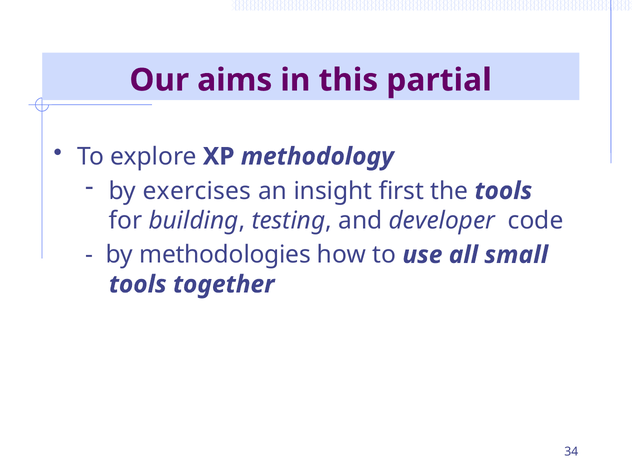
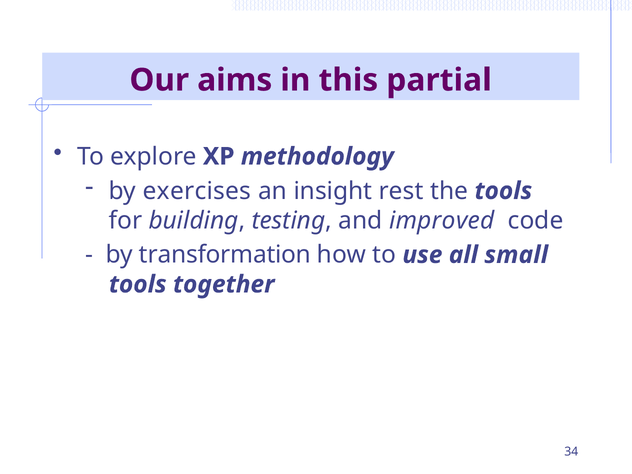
first: first -> rest
developer: developer -> improved
methodologies: methodologies -> transformation
